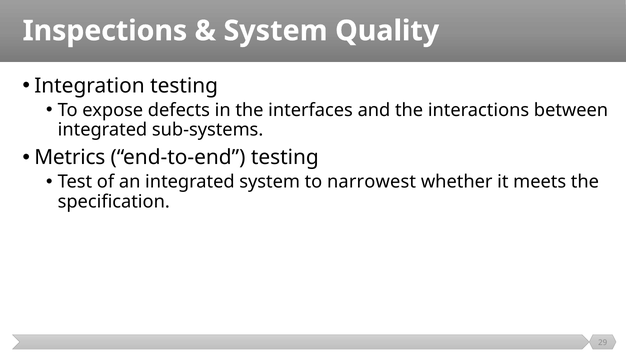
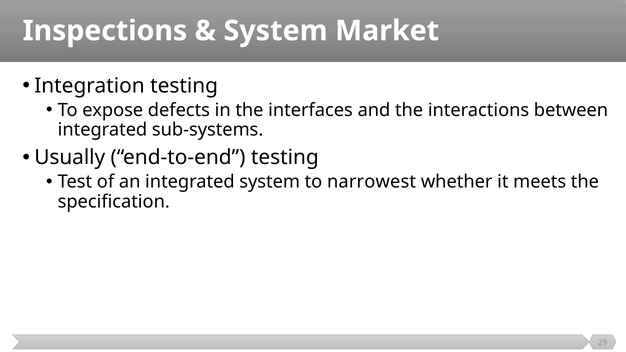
Quality: Quality -> Market
Metrics: Metrics -> Usually
